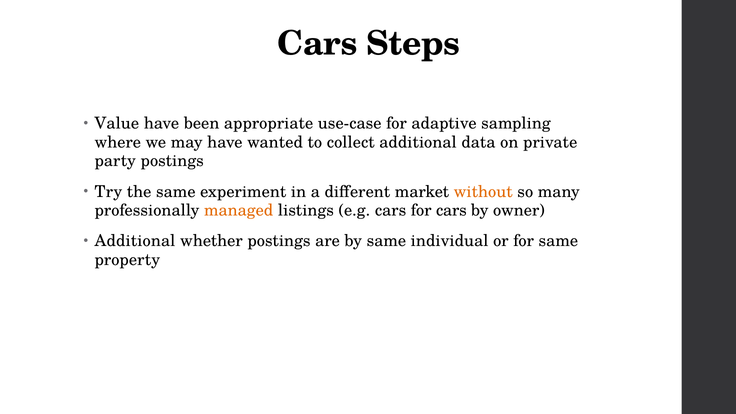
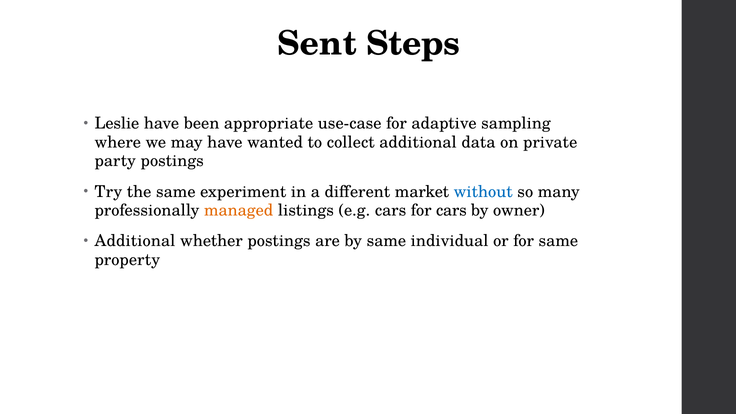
Cars at (317, 44): Cars -> Sent
Value: Value -> Leslie
without colour: orange -> blue
